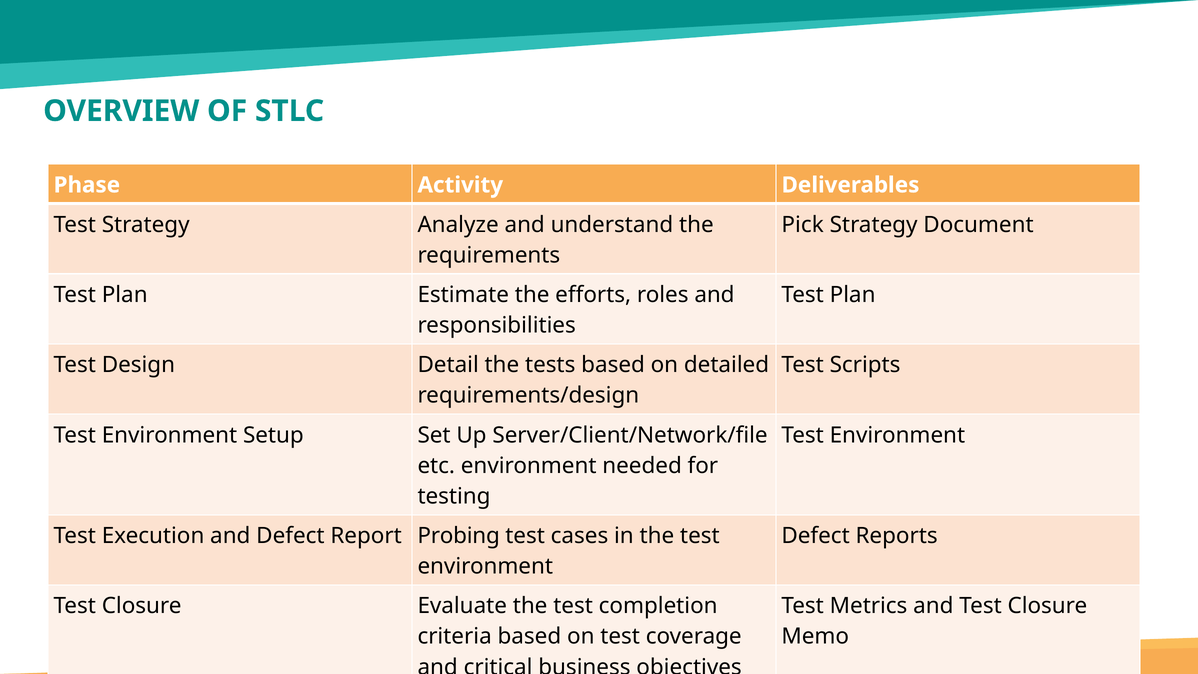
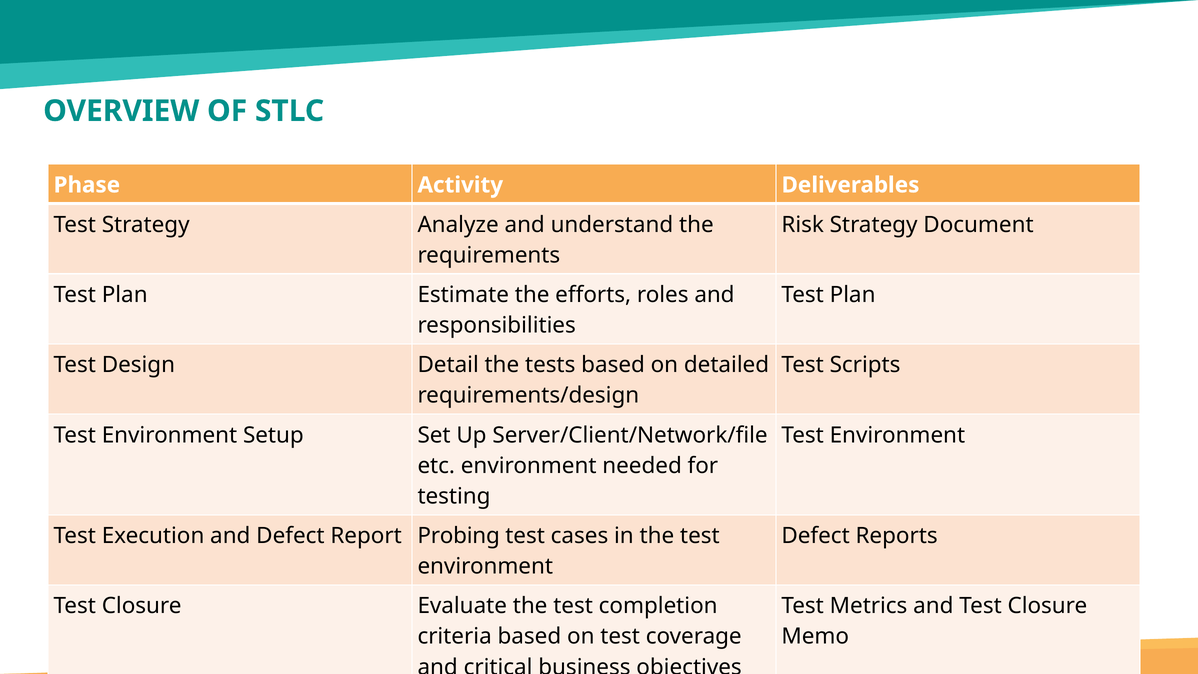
Pick: Pick -> Risk
